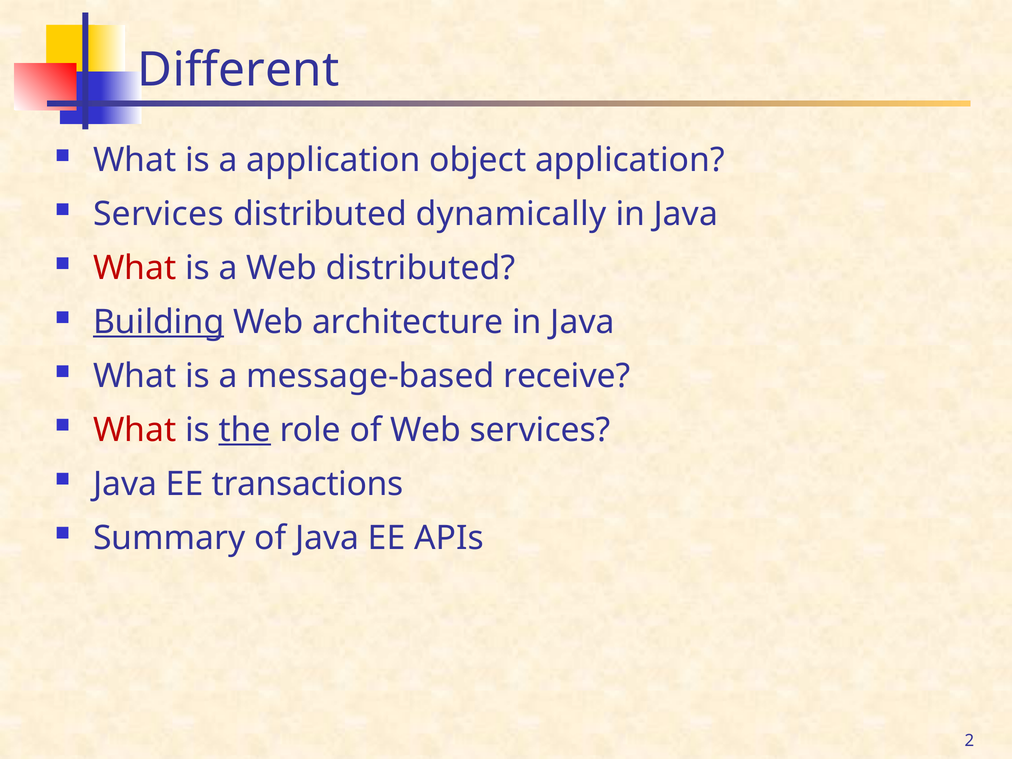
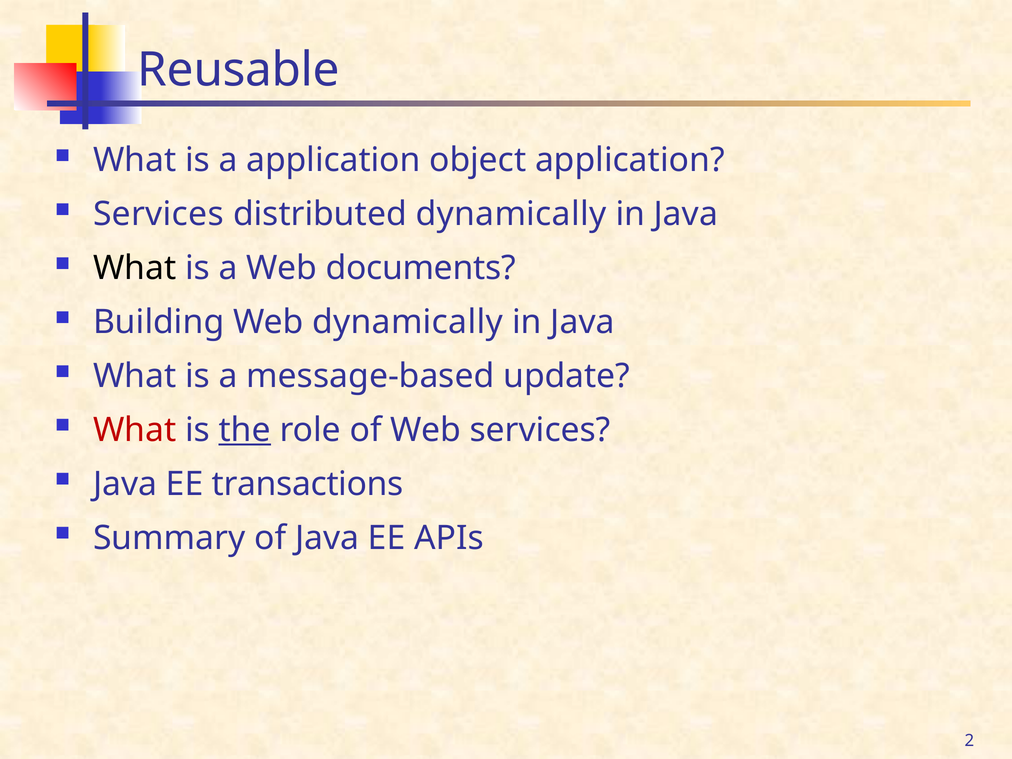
Different: Different -> Reusable
What at (135, 268) colour: red -> black
Web distributed: distributed -> documents
Building underline: present -> none
Web architecture: architecture -> dynamically
receive: receive -> update
